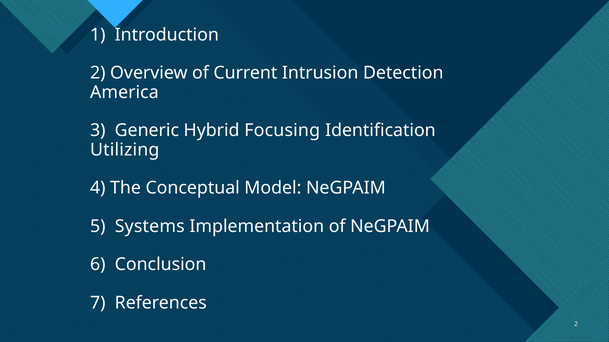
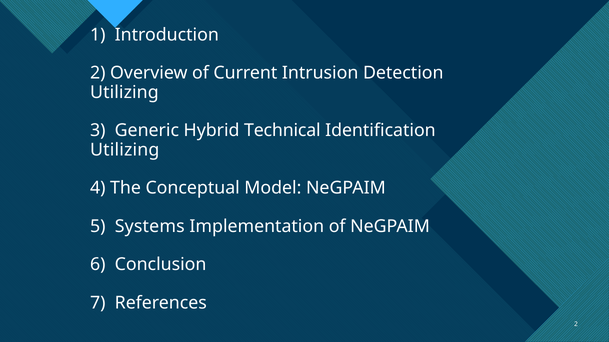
America at (124, 92): America -> Utilizing
Focusing: Focusing -> Technical
